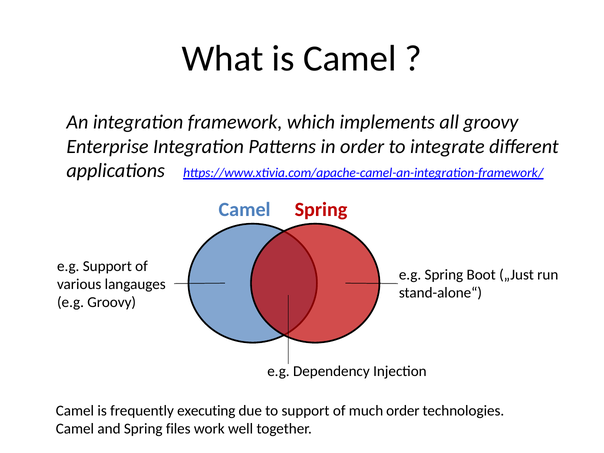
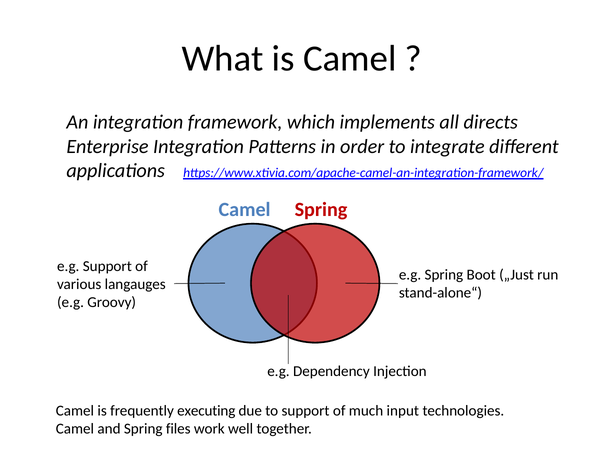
all groovy: groovy -> directs
much order: order -> input
